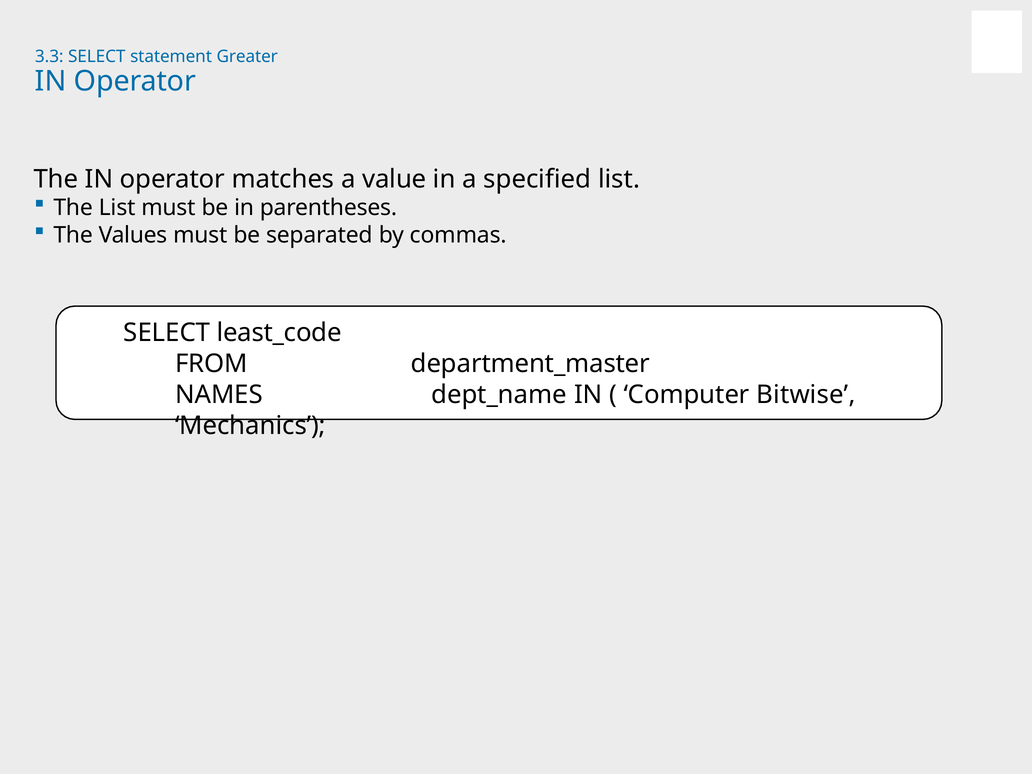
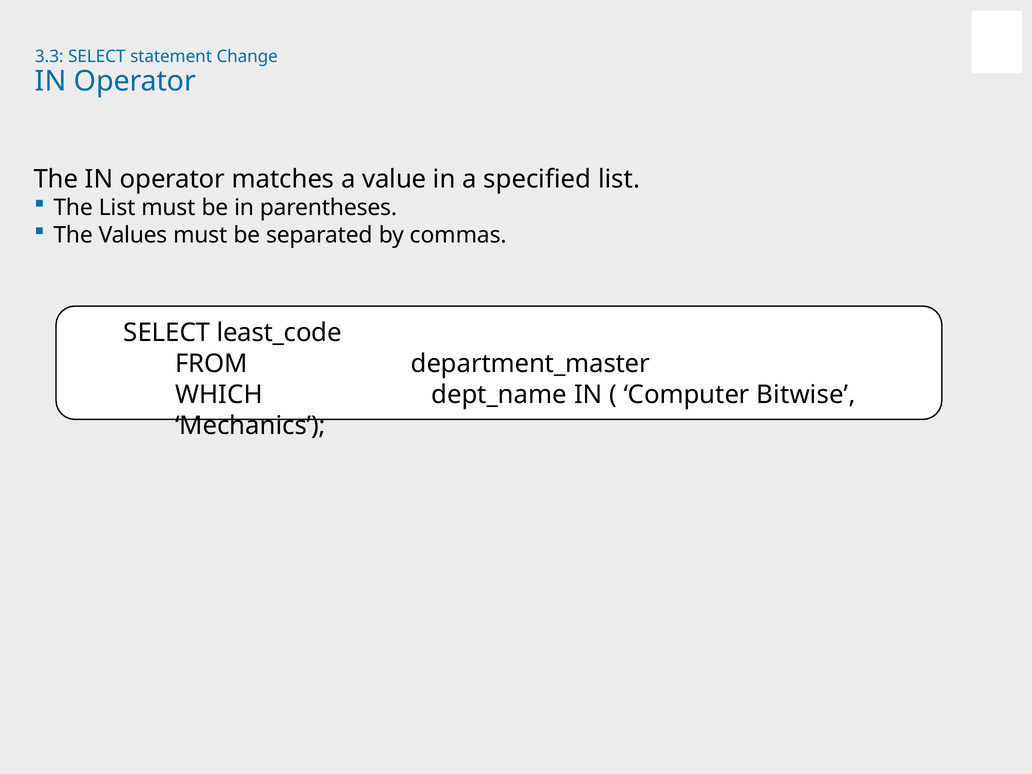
Greater: Greater -> Change
NAMES: NAMES -> WHICH
